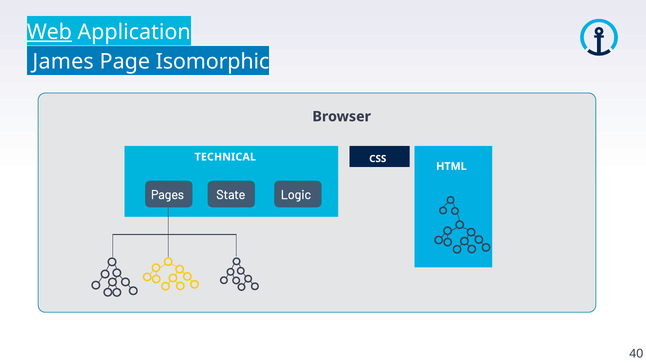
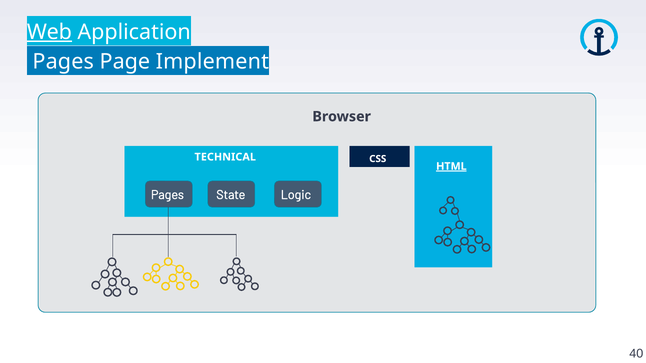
James at (63, 62): James -> Pages
Isomorphic: Isomorphic -> Implement
HTML underline: none -> present
